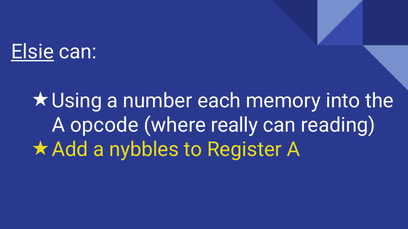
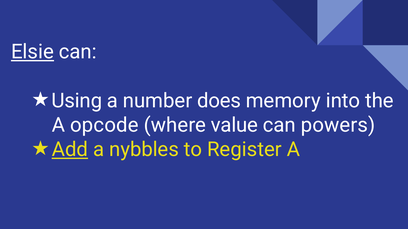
each: each -> does
really: really -> value
reading: reading -> powers
Add underline: none -> present
